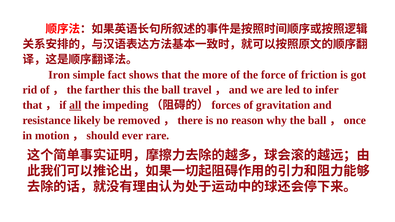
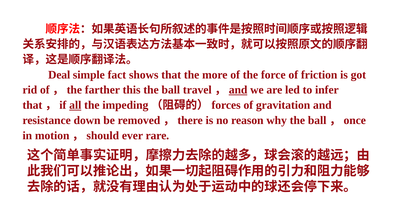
Iron: Iron -> Deal
and at (238, 90) underline: none -> present
likely: likely -> down
